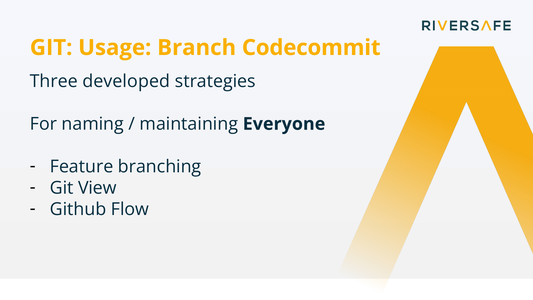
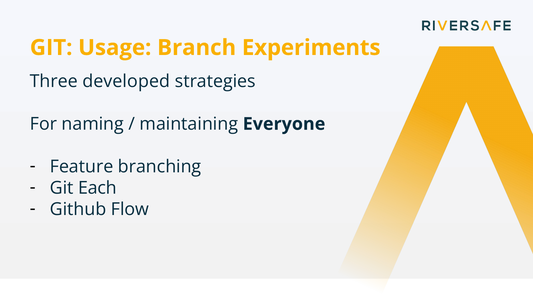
Codecommit: Codecommit -> Experiments
View: View -> Each
